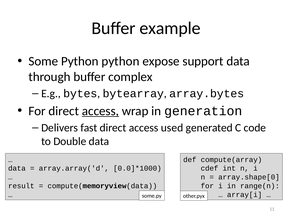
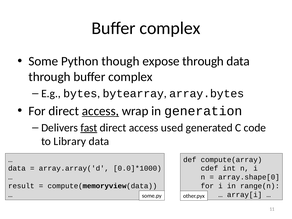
example at (170, 28): example -> complex
Python python: python -> though
expose support: support -> through
fast underline: none -> present
Double: Double -> Library
